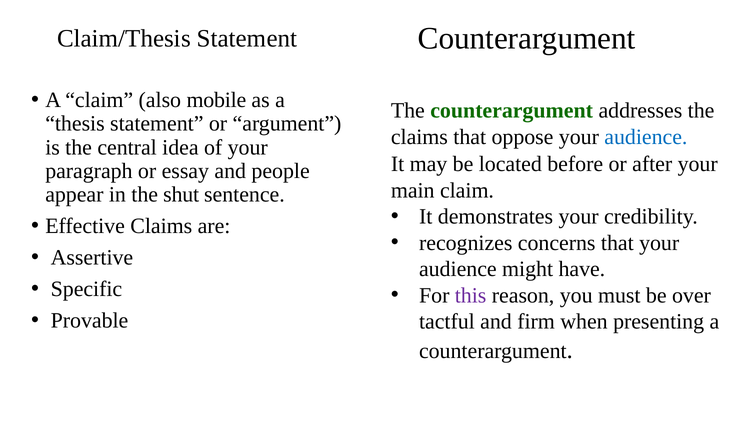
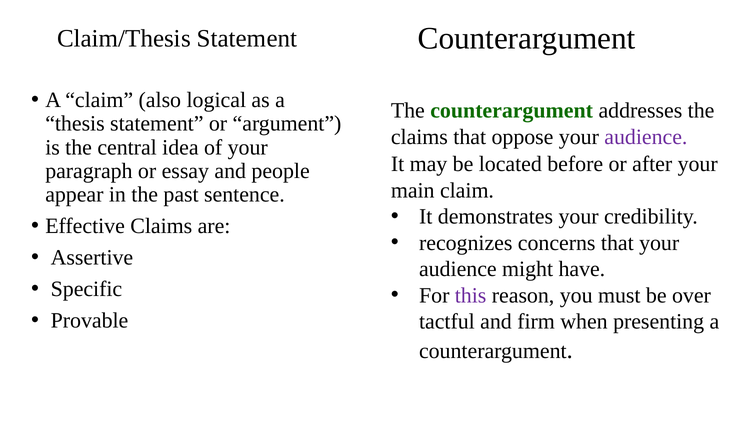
mobile: mobile -> logical
audience at (646, 137) colour: blue -> purple
shut: shut -> past
